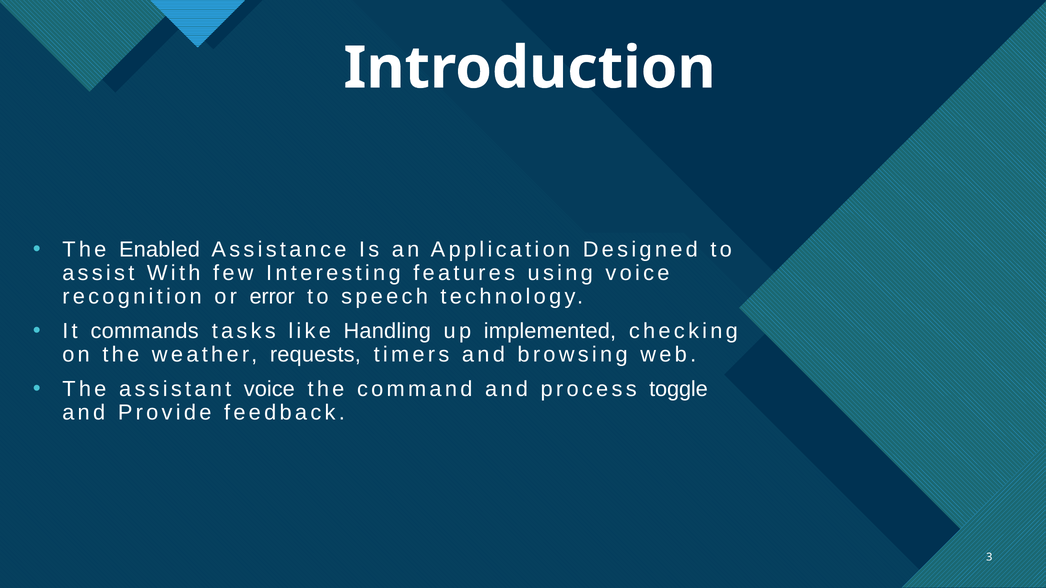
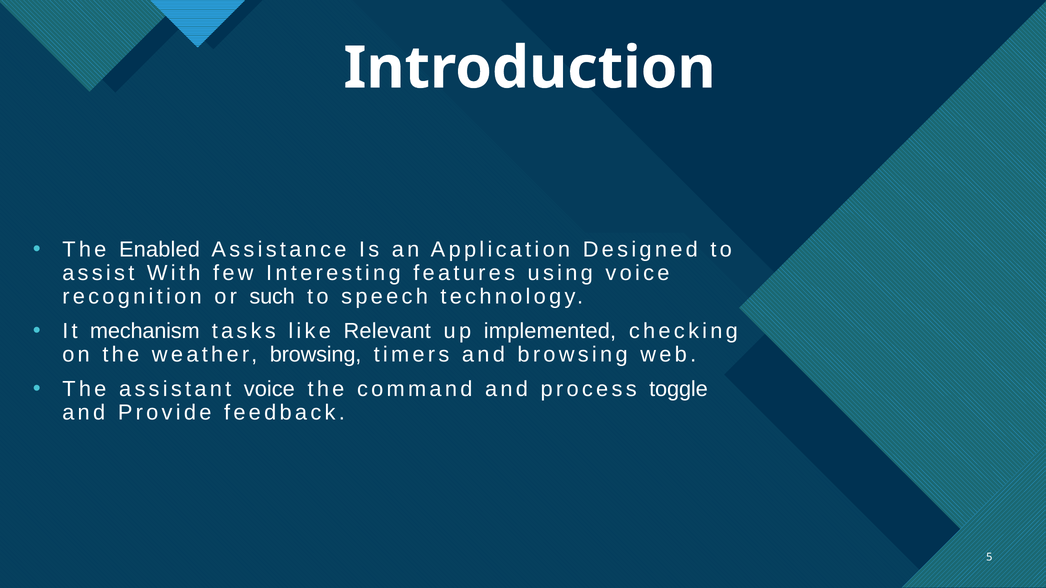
error: error -> such
commands: commands -> mechanism
Handling: Handling -> Relevant
weather requests: requests -> browsing
3: 3 -> 5
